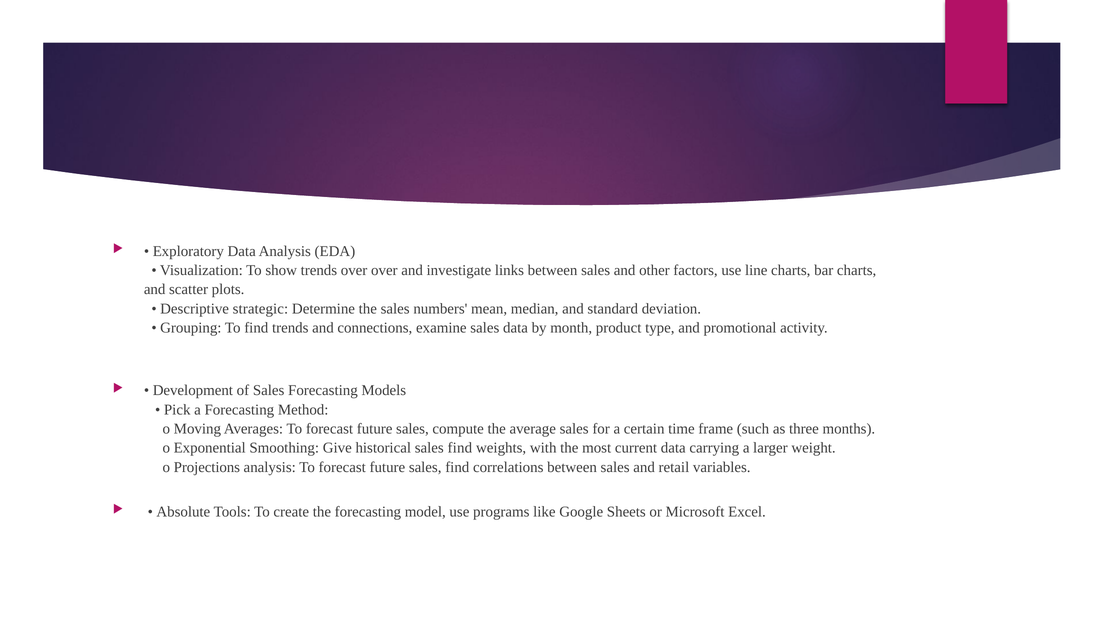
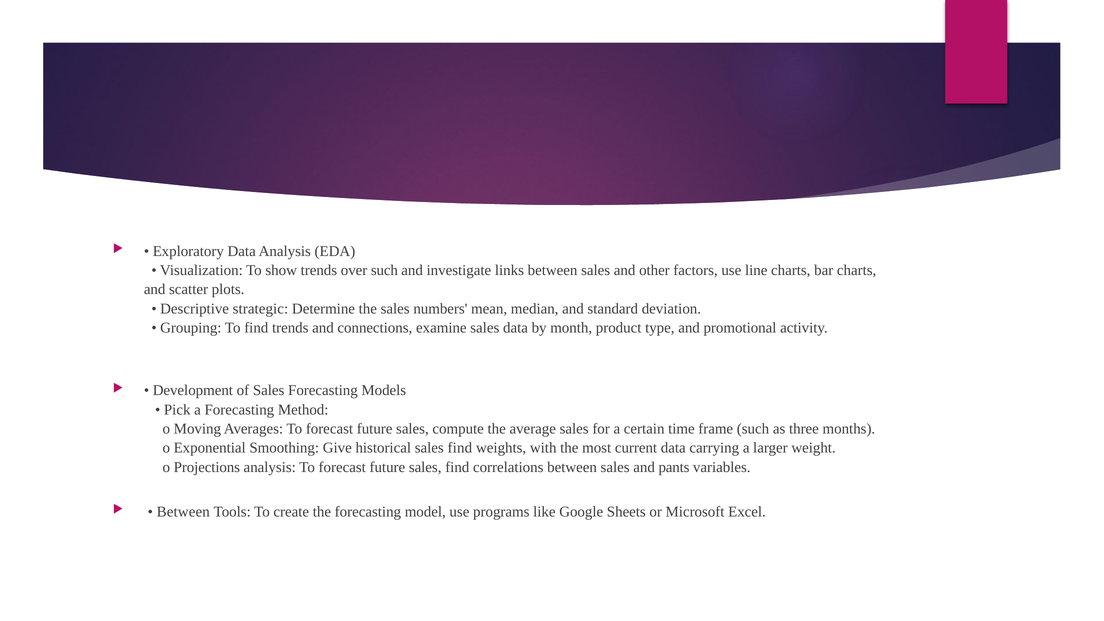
over over: over -> such
retail: retail -> pants
Absolute at (183, 512): Absolute -> Between
